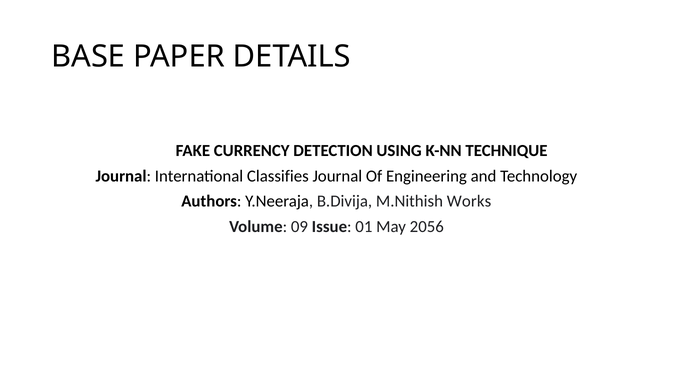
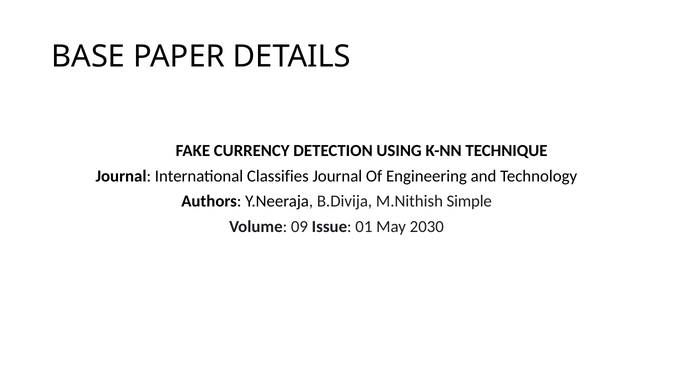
Works: Works -> Simple
2056: 2056 -> 2030
